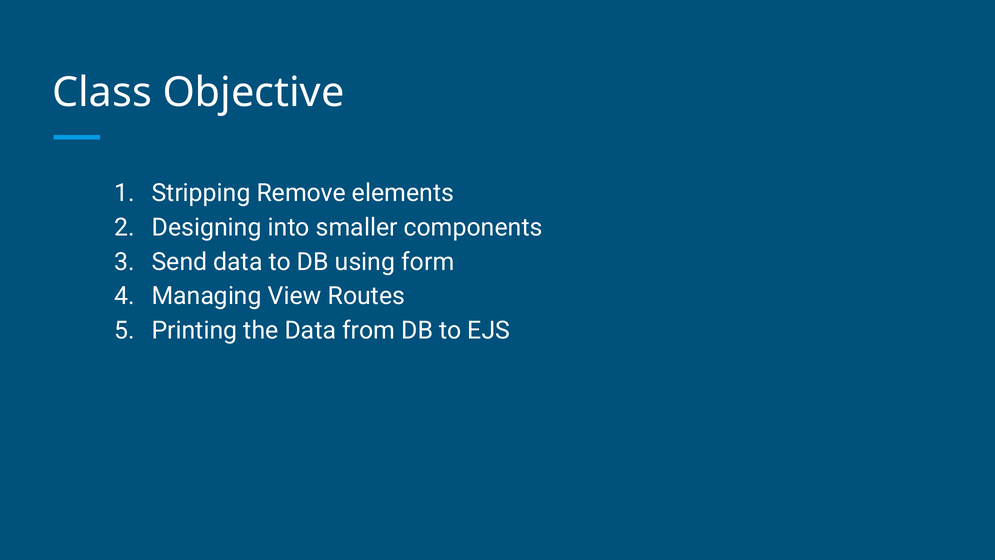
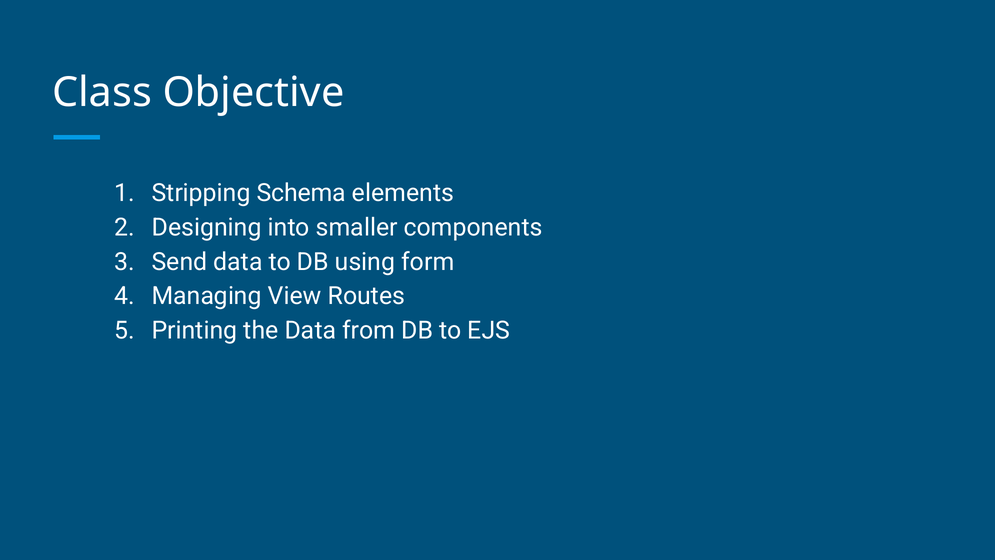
Remove: Remove -> Schema
